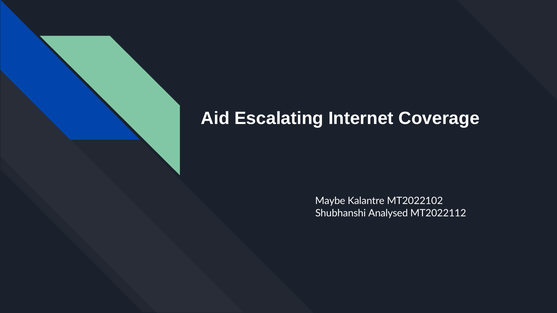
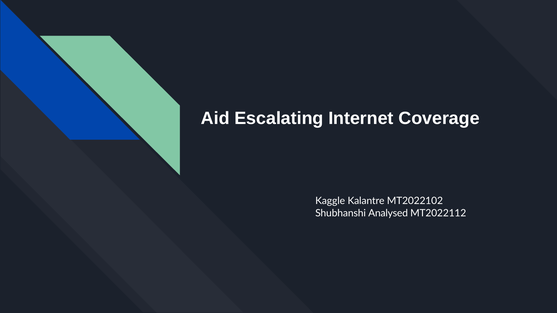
Maybe: Maybe -> Kaggle
